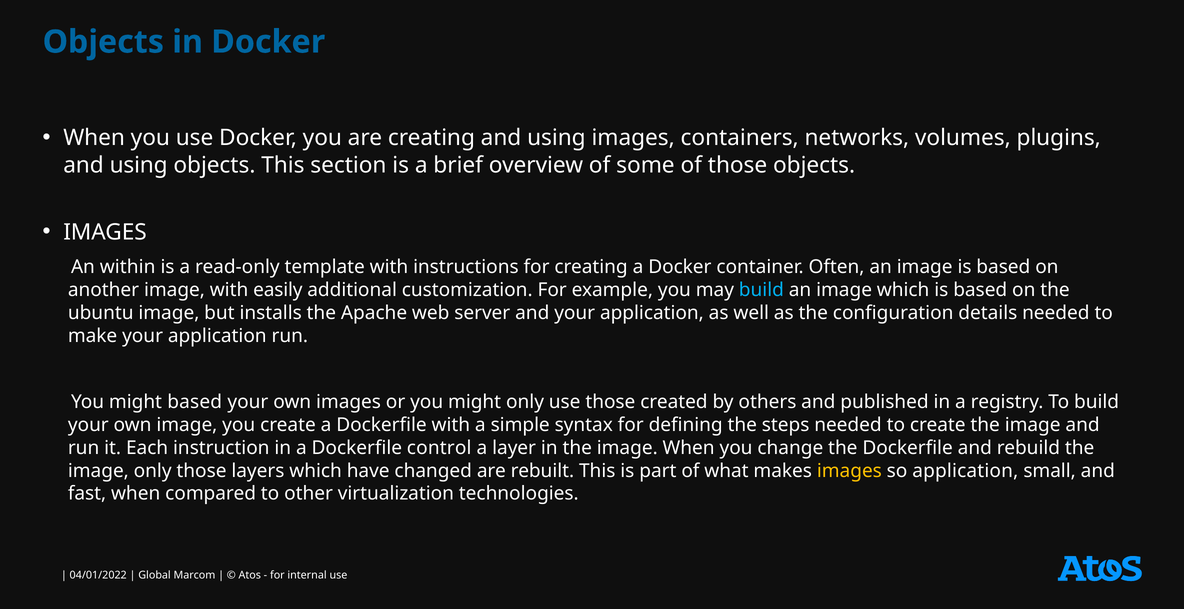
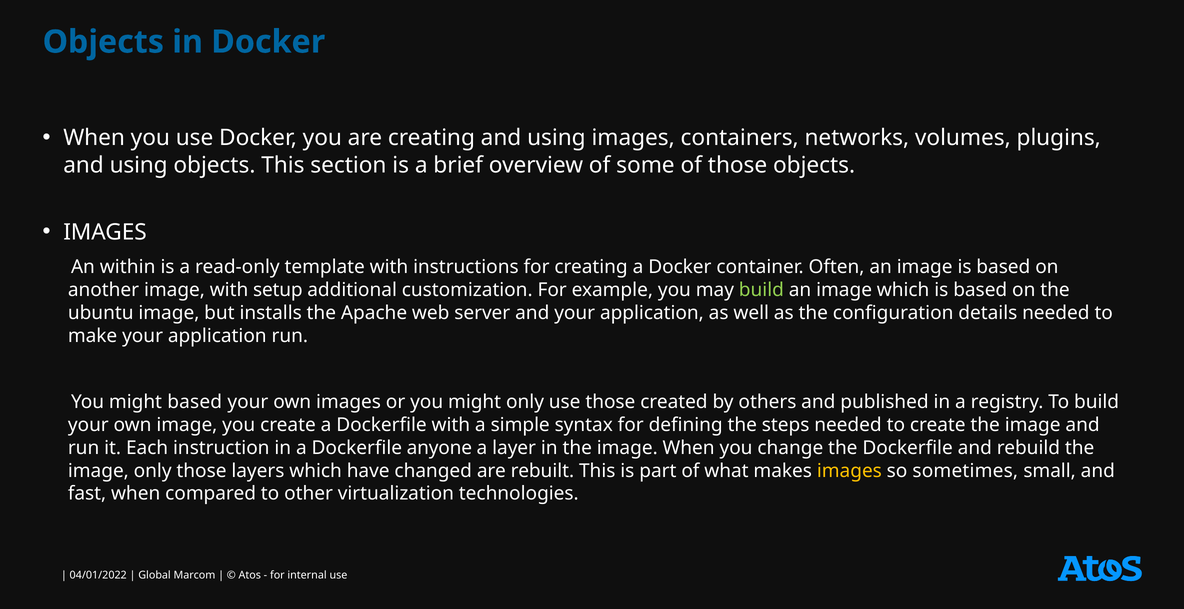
easily: easily -> setup
build at (761, 290) colour: light blue -> light green
control: control -> anyone
so application: application -> sometimes
